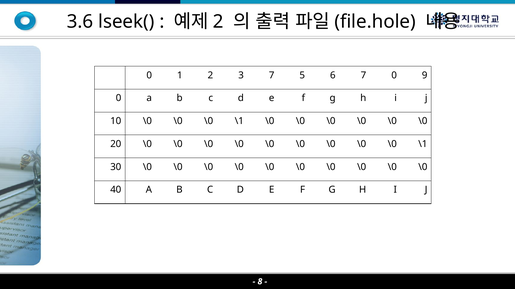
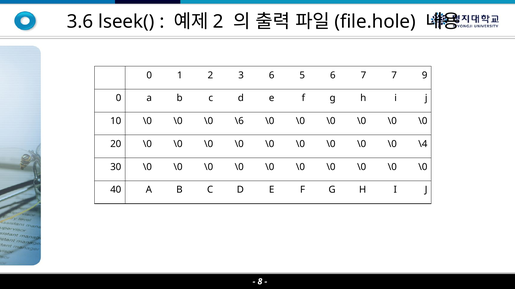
3 7: 7 -> 6
7 0: 0 -> 7
\1 at (239, 121): \1 -> \6
\1 at (423, 144): \1 -> \4
